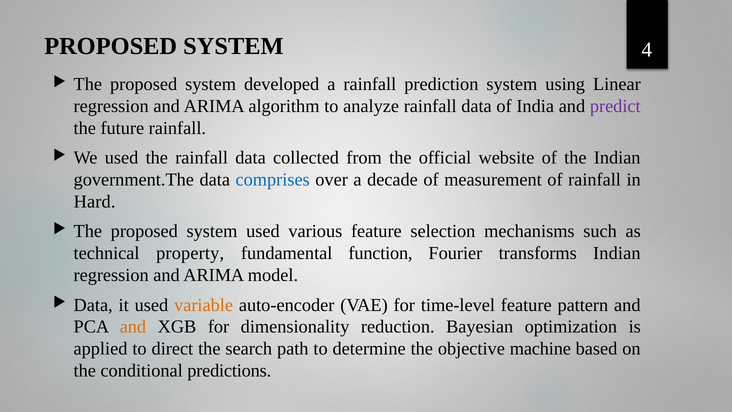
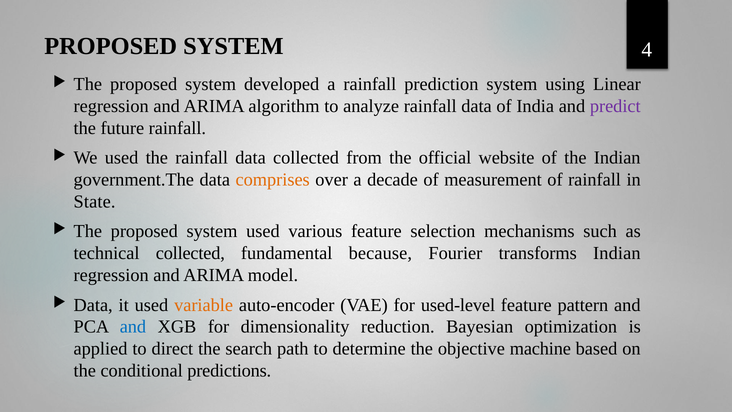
comprises colour: blue -> orange
Hard: Hard -> State
technical property: property -> collected
function: function -> because
time-level: time-level -> used-level
and at (133, 327) colour: orange -> blue
